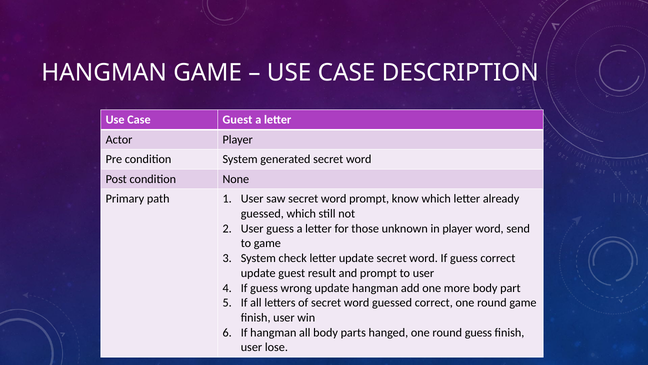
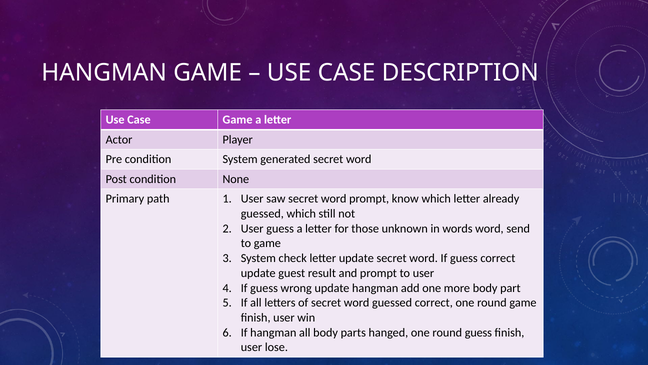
Case Guest: Guest -> Game
in player: player -> words
